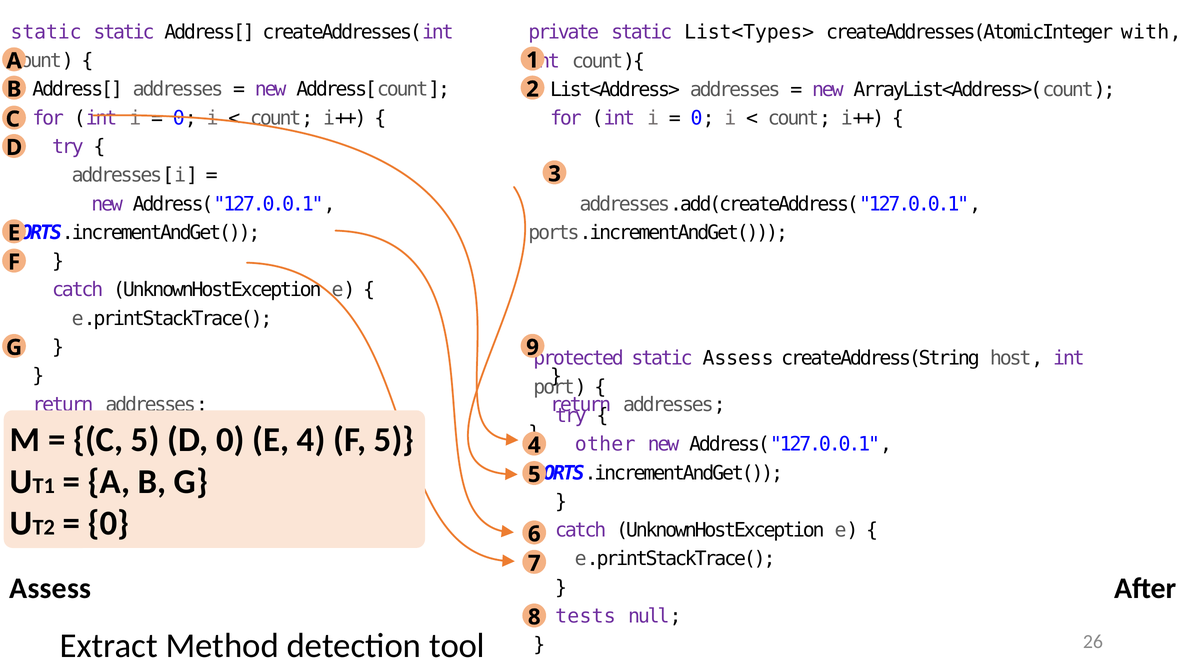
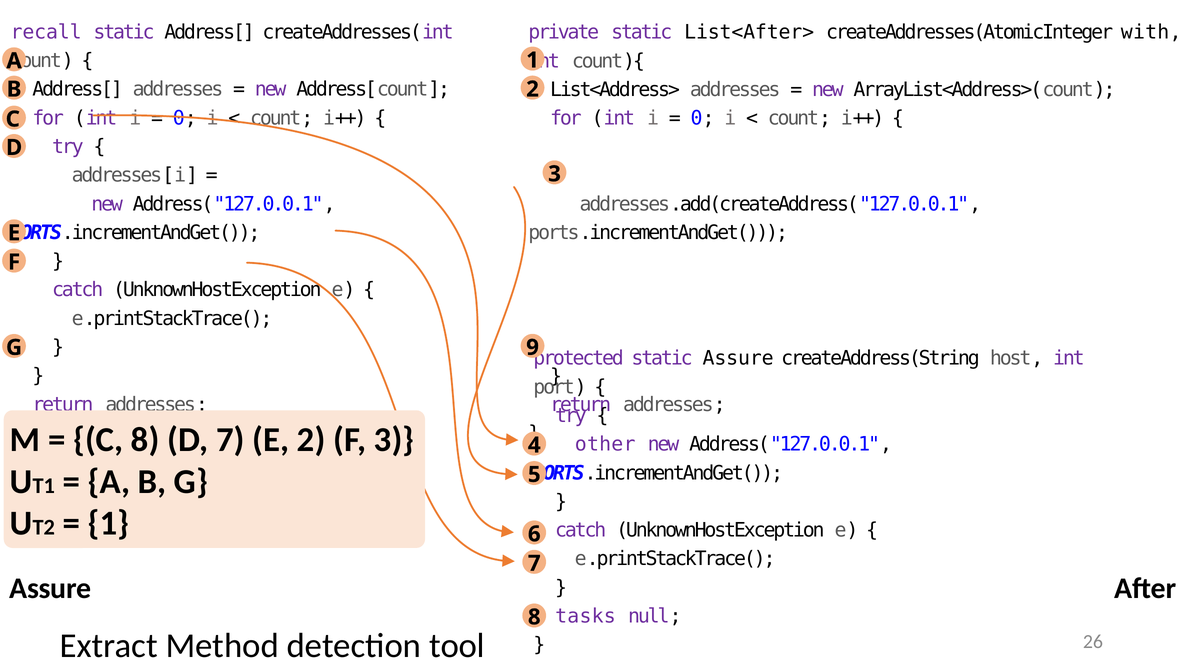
static at (46, 32): static -> recall
List<Types>: List<Types> -> List<After>
static Assess: Assess -> Assure
C 5: 5 -> 8
D 0: 0 -> 7
E 4: 4 -> 2
F 5: 5 -> 3
0 at (109, 523): 0 -> 1
Assess at (50, 588): Assess -> Assure
tests: tests -> tasks
